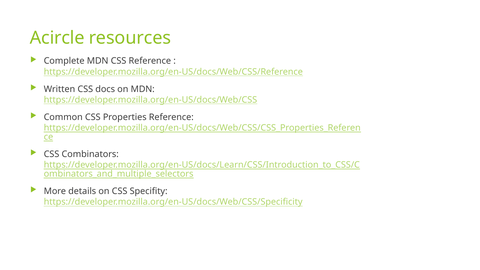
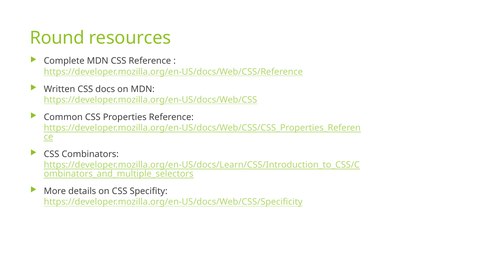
Acircle: Acircle -> Round
